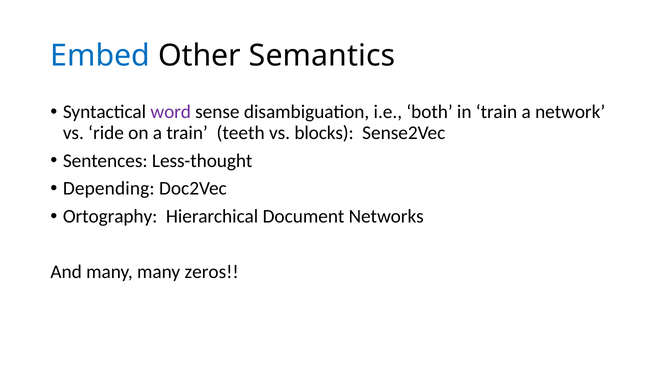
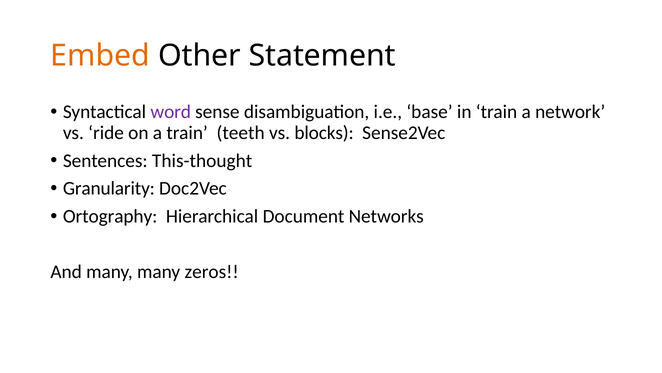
Embed colour: blue -> orange
Semantics: Semantics -> Statement
both: both -> base
Less-thought: Less-thought -> This-thought
Depending: Depending -> Granularity
